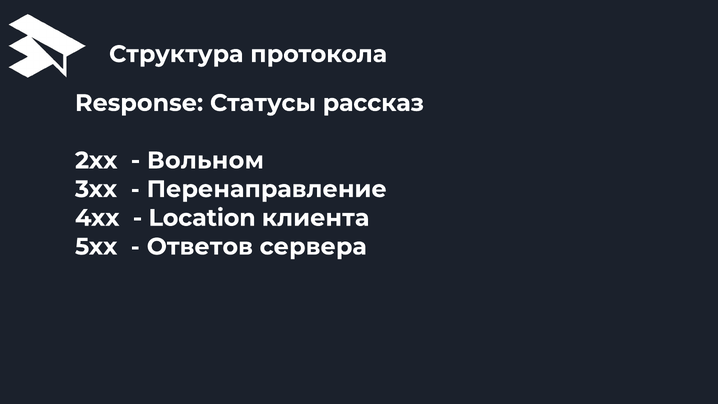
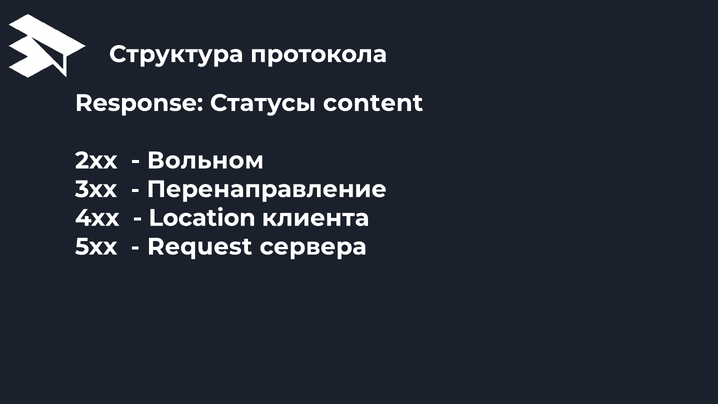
рассказ: рассказ -> content
Ответов: Ответов -> Request
